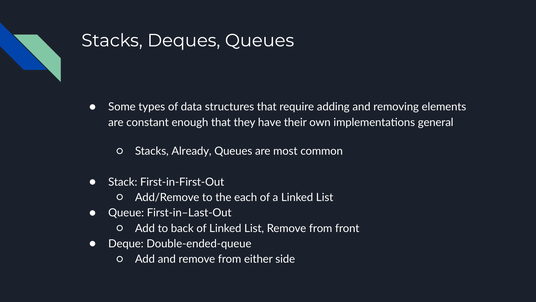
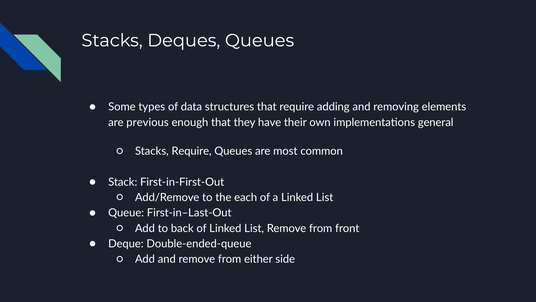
constant: constant -> previous
Stacks Already: Already -> Require
